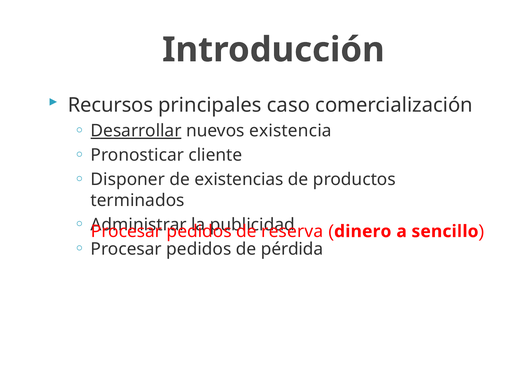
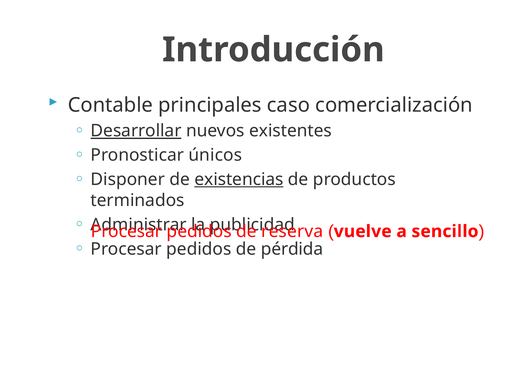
Recursos: Recursos -> Contable
existencia: existencia -> existentes
cliente: cliente -> únicos
existencias underline: none -> present
dinero: dinero -> vuelve
